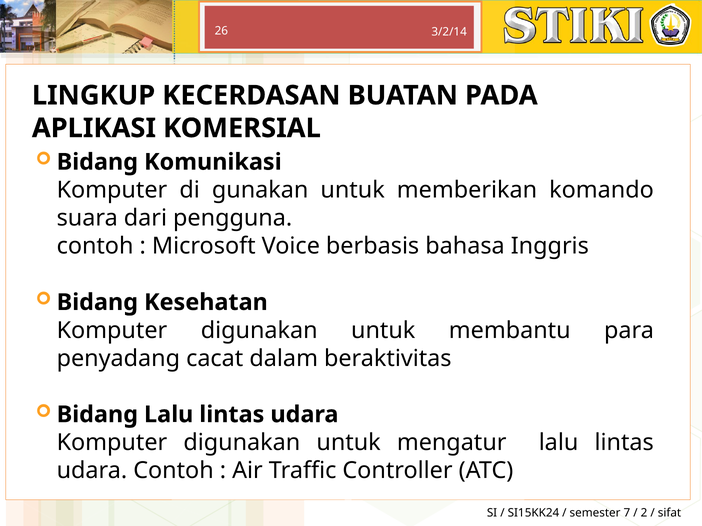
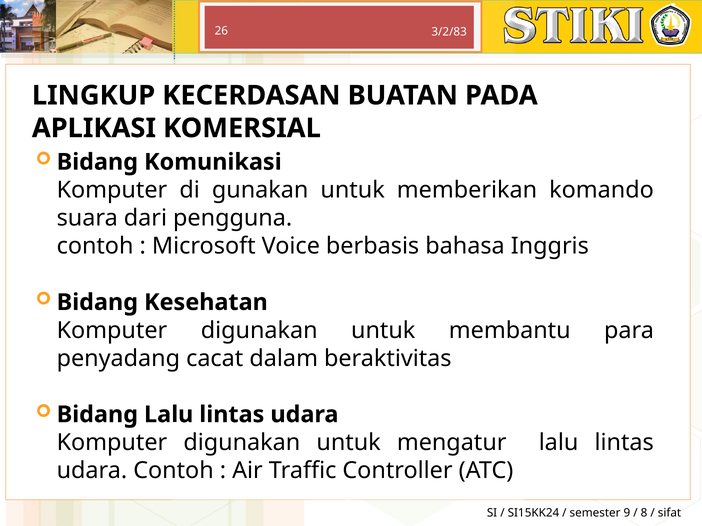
3/2/14: 3/2/14 -> 3/2/83
7: 7 -> 9
2: 2 -> 8
